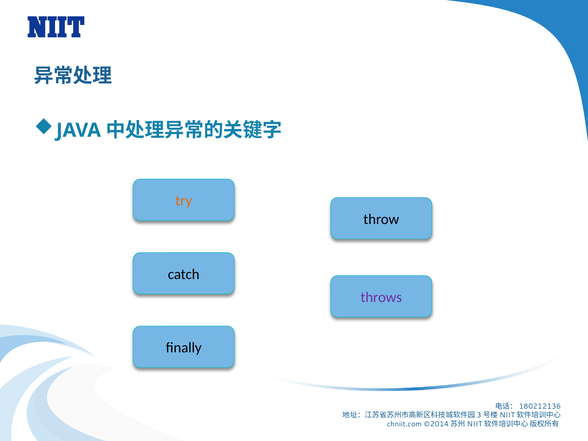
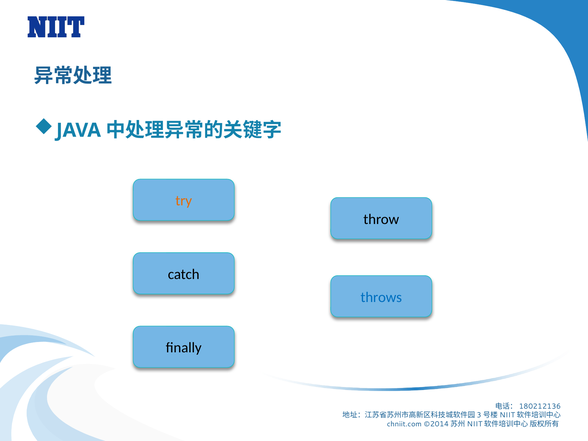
throws colour: purple -> blue
